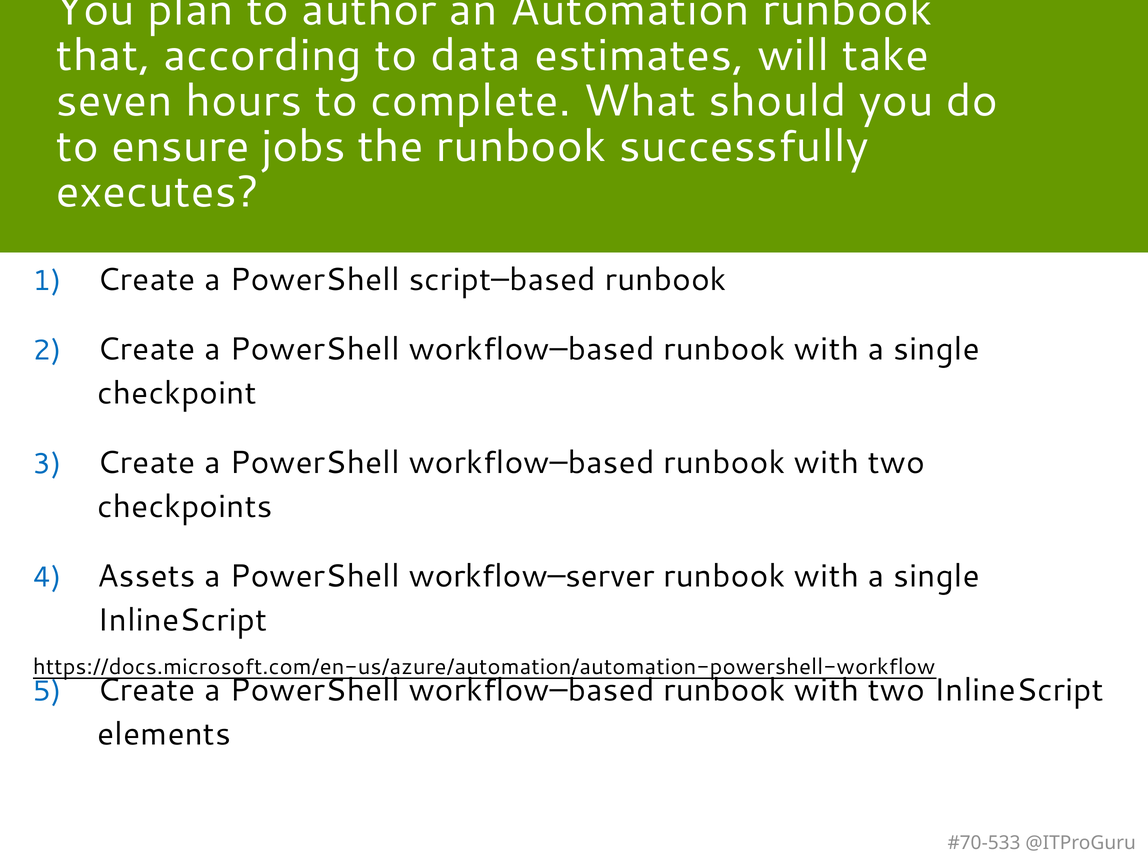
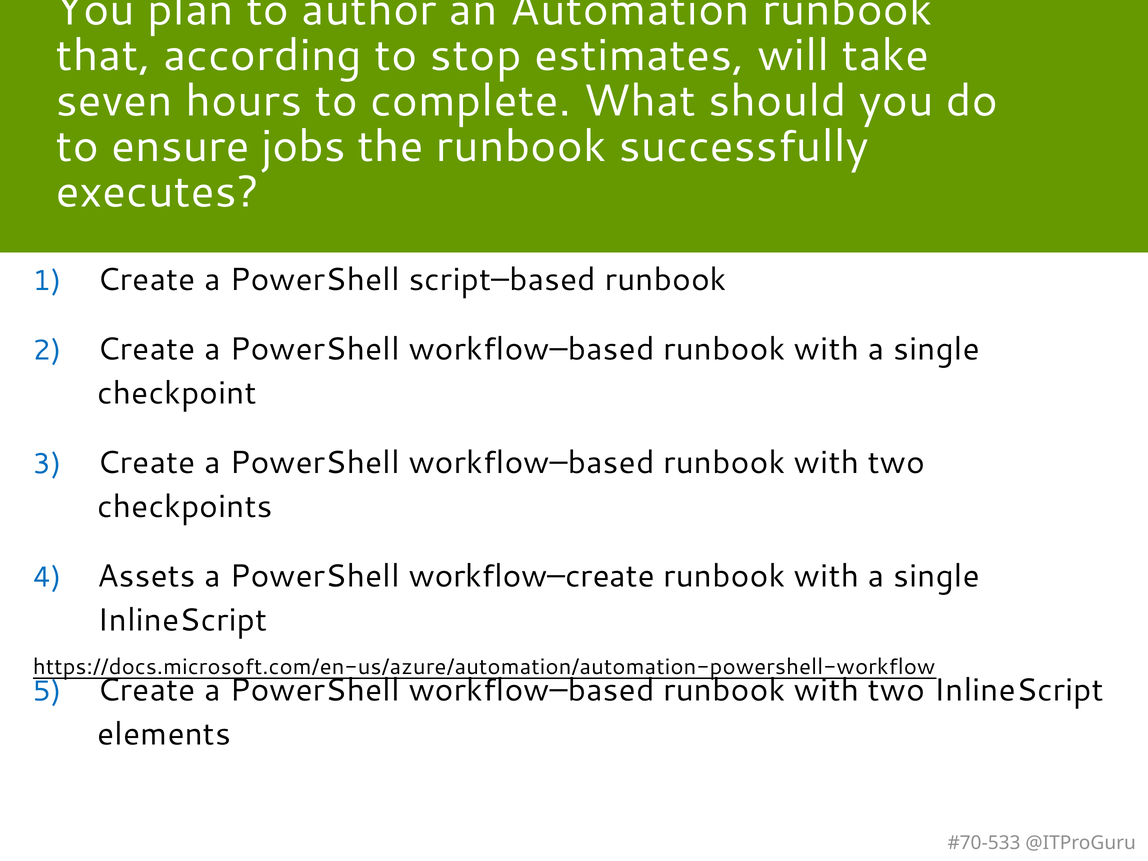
data: data -> stop
workflow–server: workflow–server -> workflow–create
